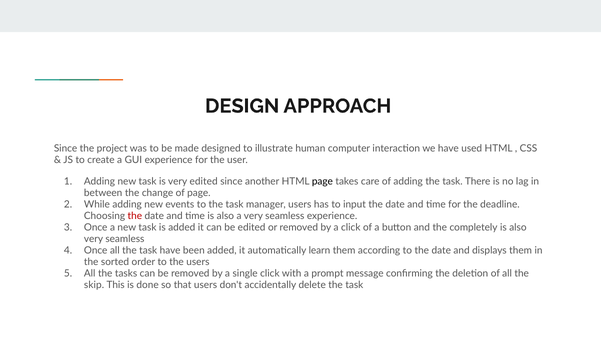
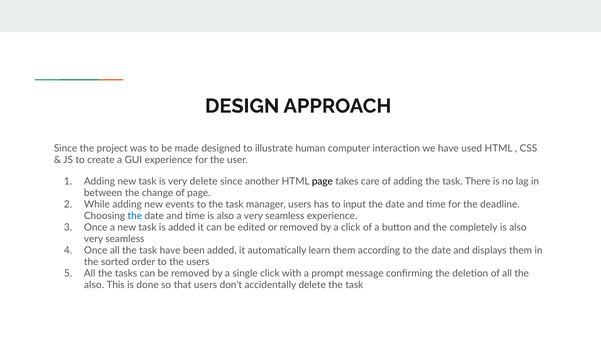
very edited: edited -> delete
the at (135, 216) colour: red -> blue
skip at (94, 285): skip -> also
